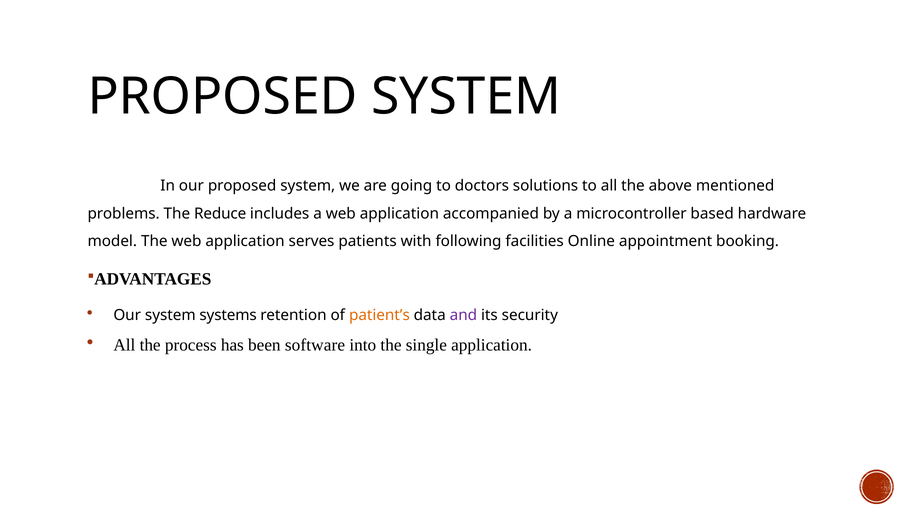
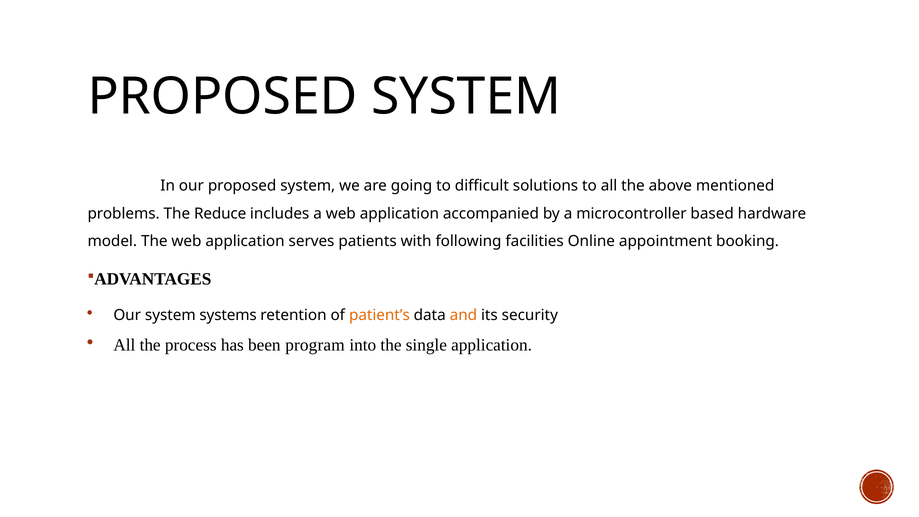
doctors: doctors -> difficult
and colour: purple -> orange
software: software -> program
